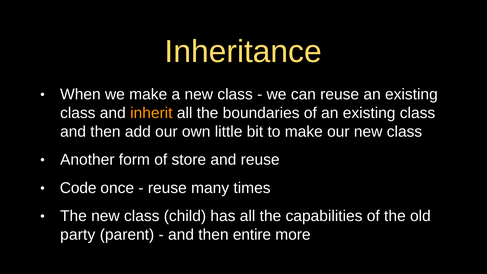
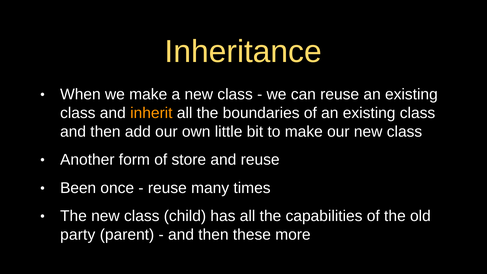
Code: Code -> Been
entire: entire -> these
